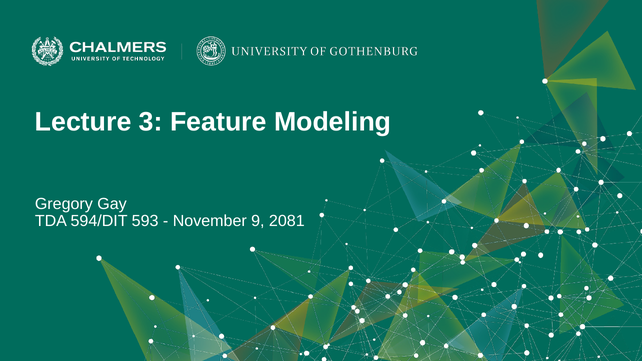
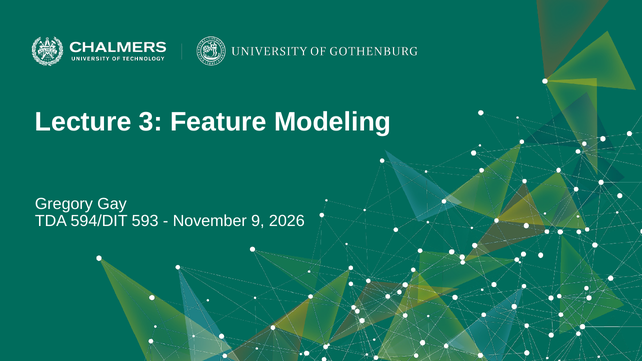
2081: 2081 -> 2026
